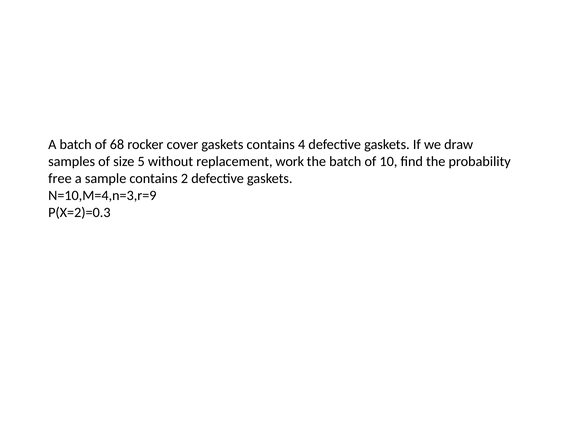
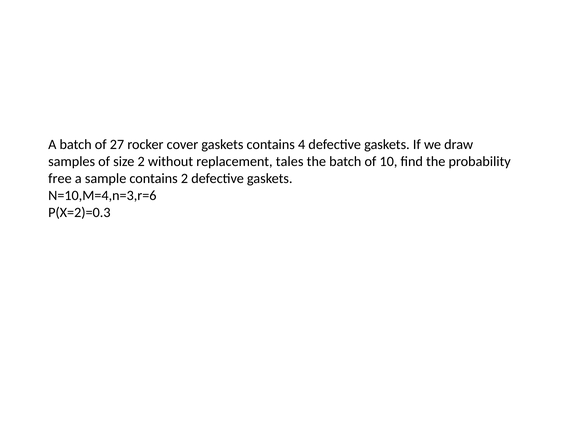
68: 68 -> 27
size 5: 5 -> 2
work: work -> tales
N=10,M=4,n=3,r=9: N=10,M=4,n=3,r=9 -> N=10,M=4,n=3,r=6
